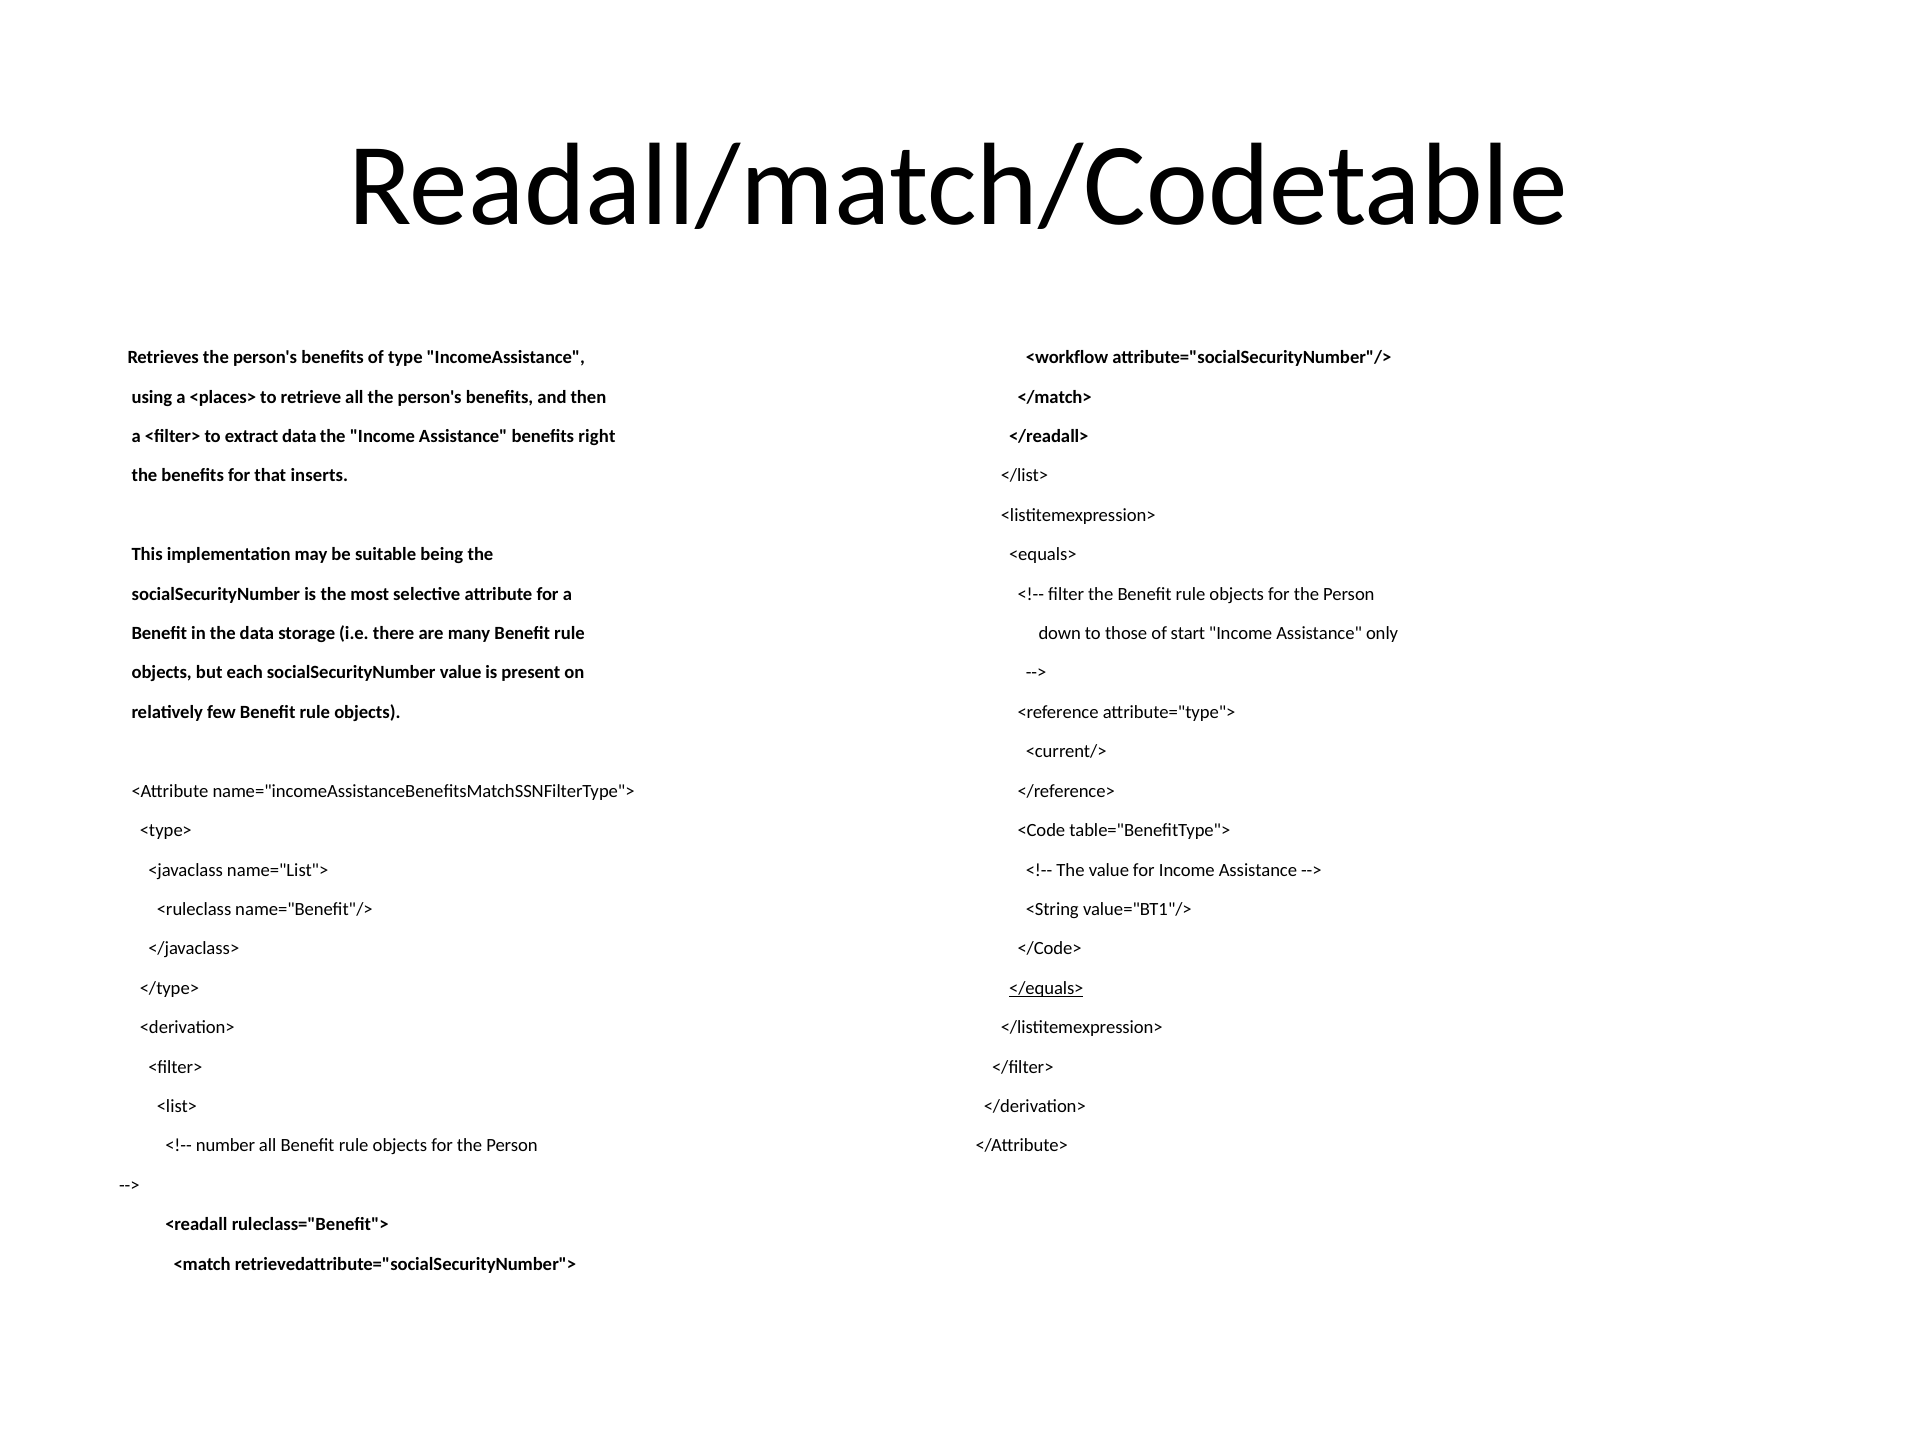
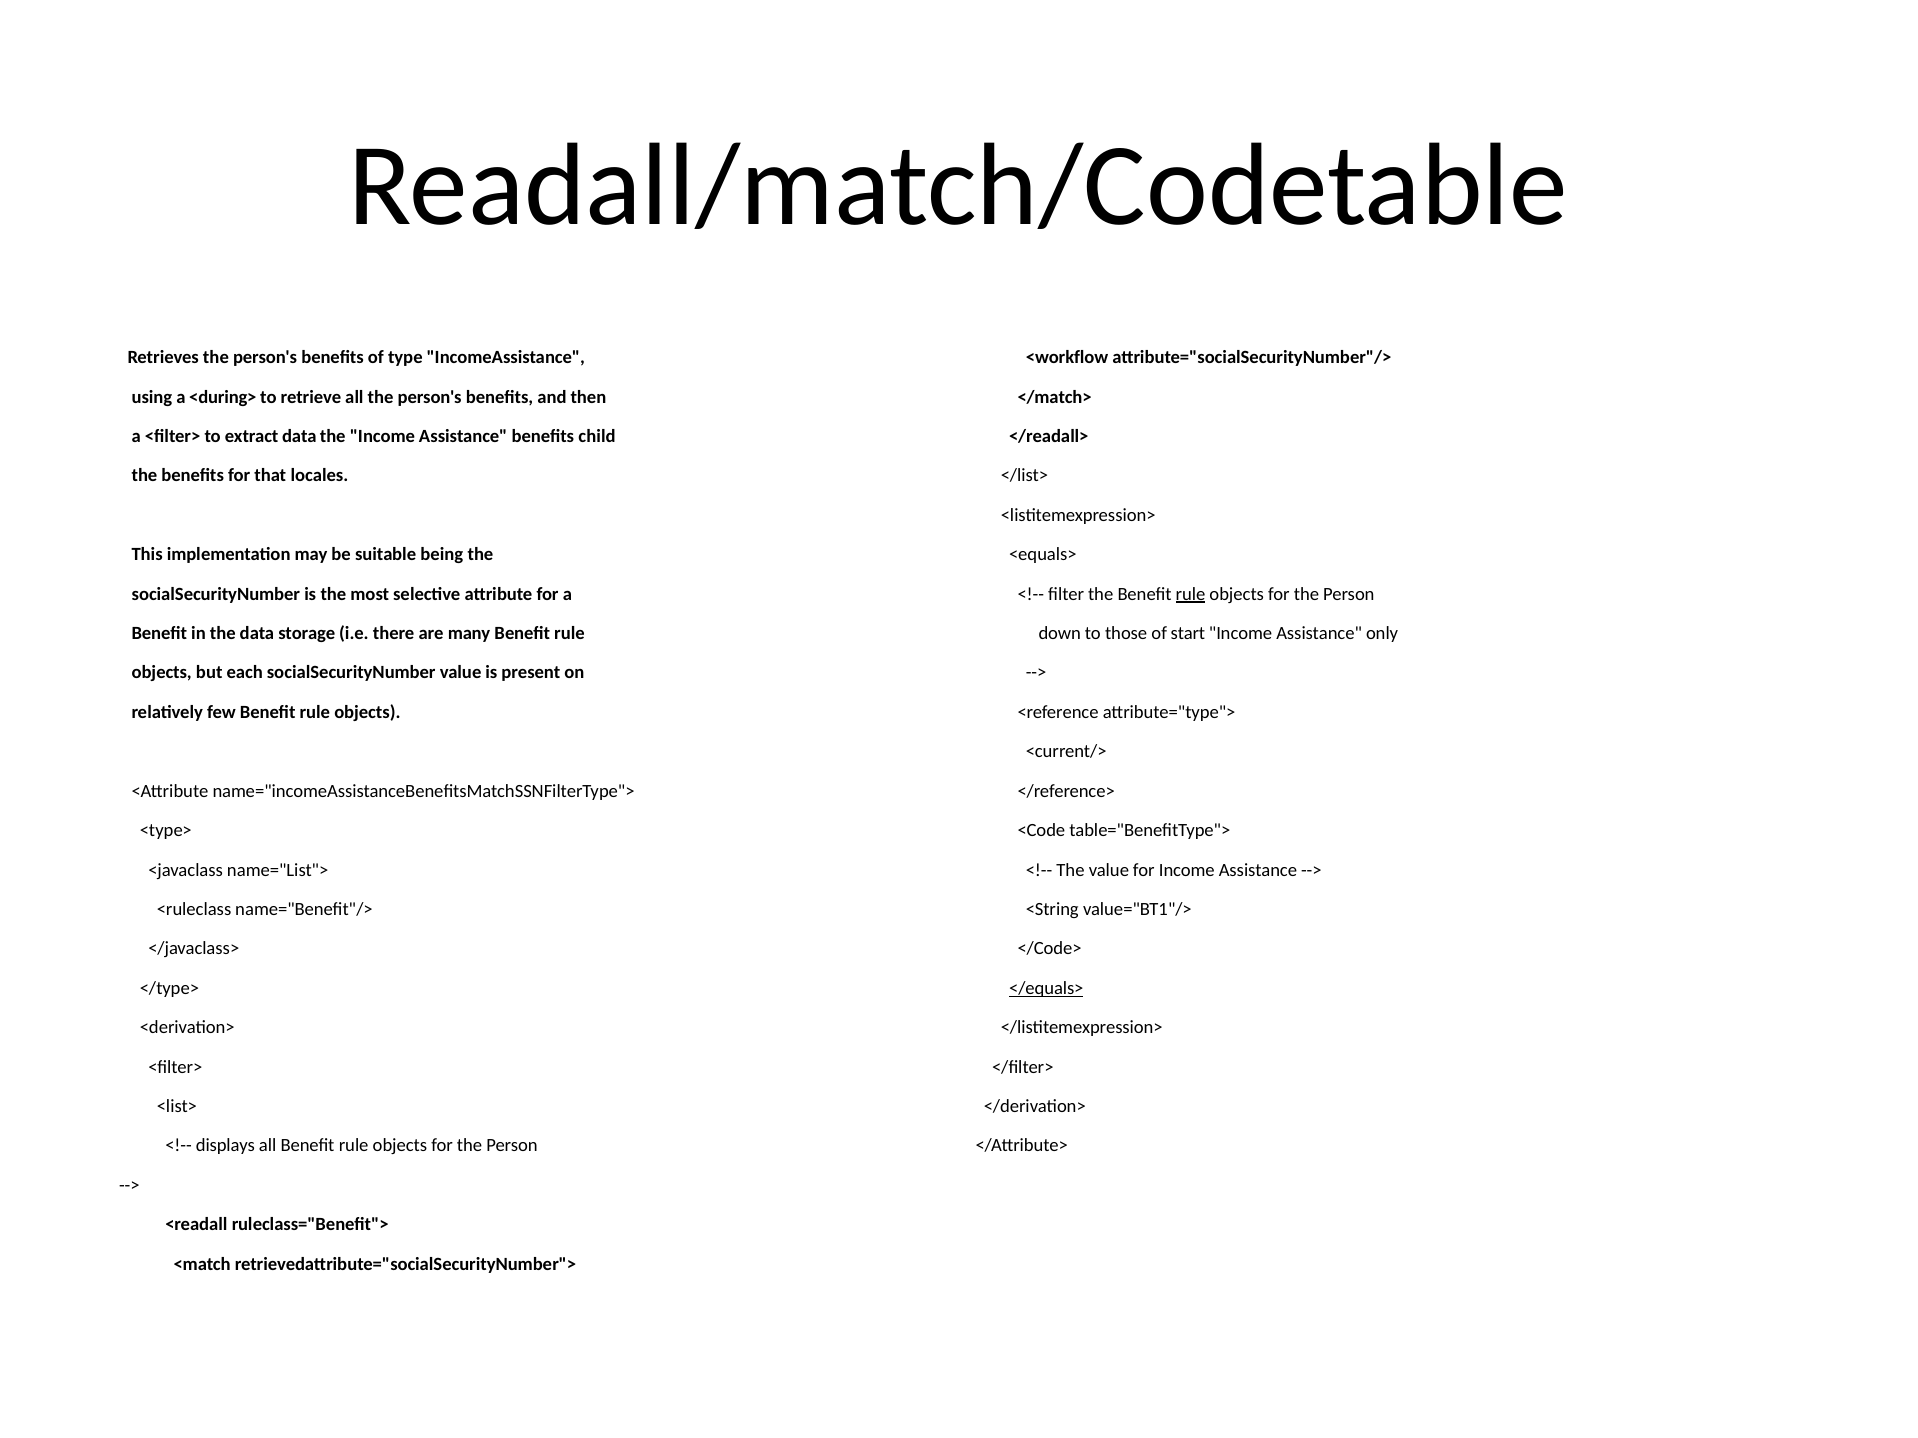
<places>: <places> -> <during>
right: right -> child
inserts: inserts -> locales
rule at (1191, 594) underline: none -> present
number: number -> displays
